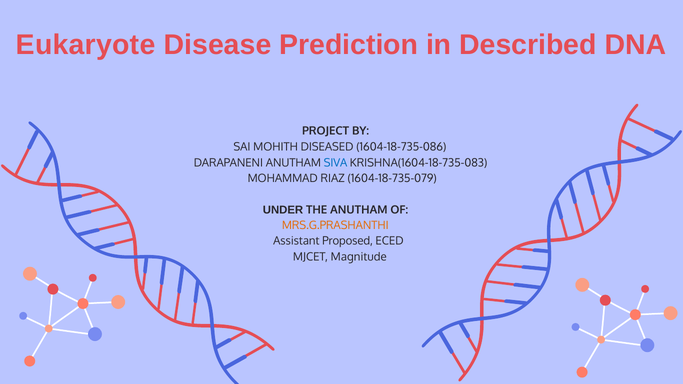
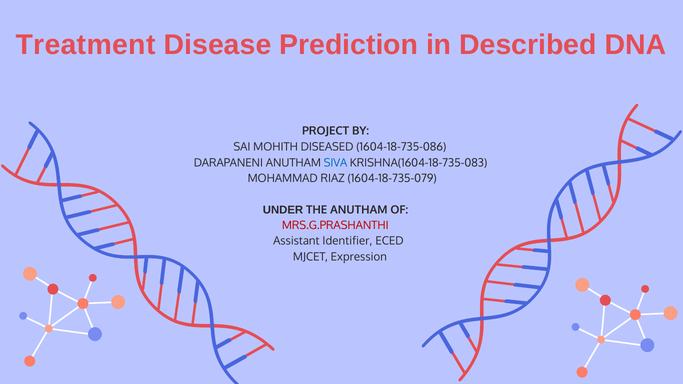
Eukaryote: Eukaryote -> Treatment
MRS.G.PRASHANTHI colour: orange -> red
Proposed: Proposed -> Identifier
Magnitude: Magnitude -> Expression
